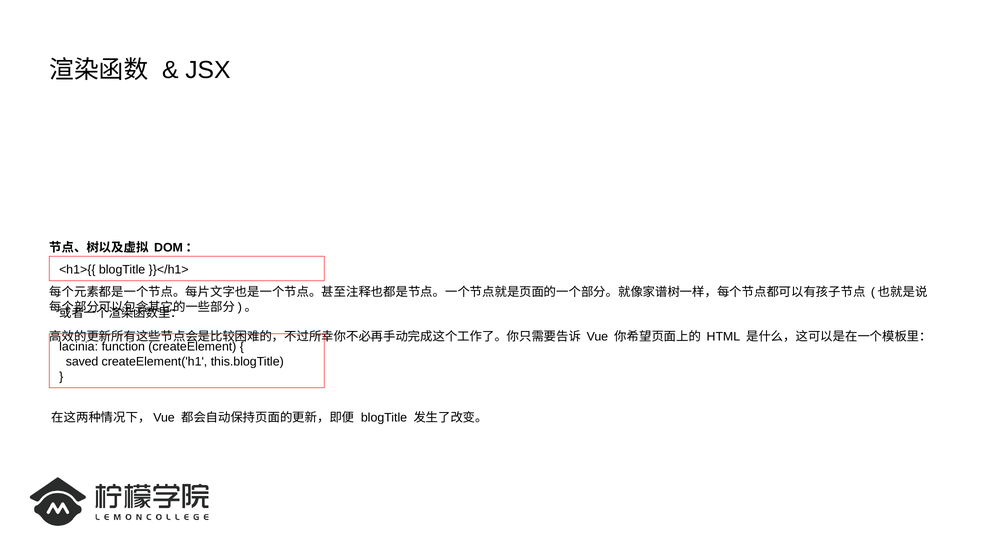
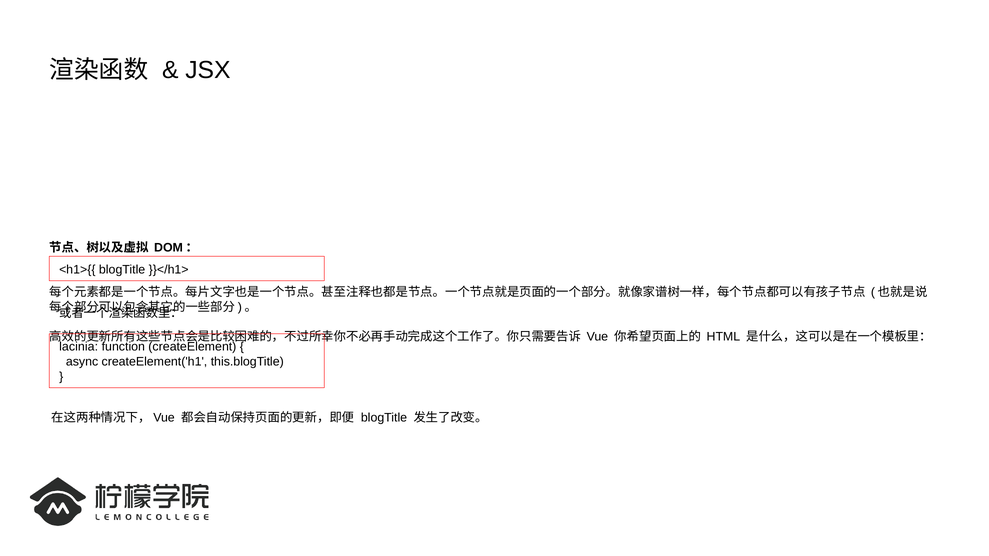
saved: saved -> async
